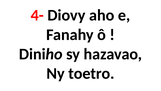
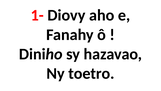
4-: 4- -> 1-
